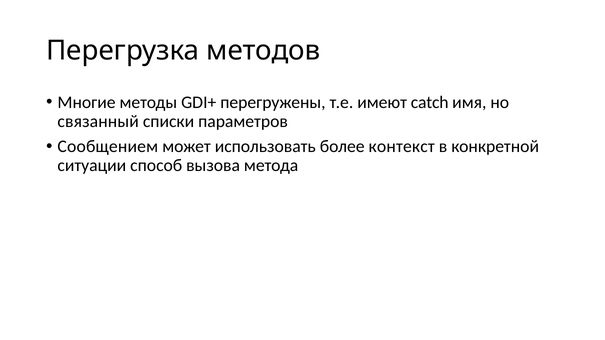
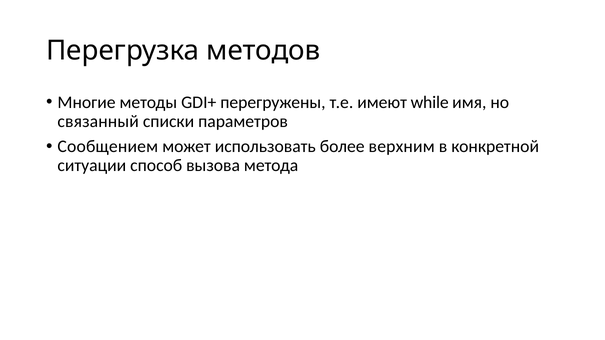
catch: catch -> while
контекст: контекст -> верхним
